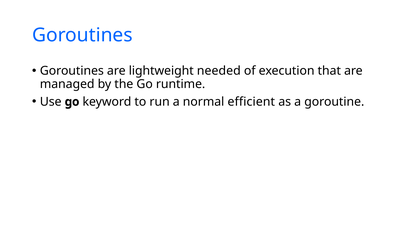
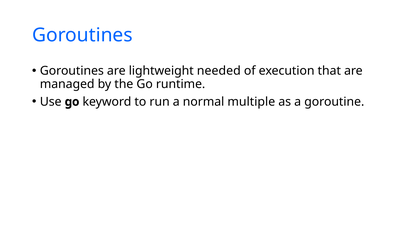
efficient: efficient -> multiple
